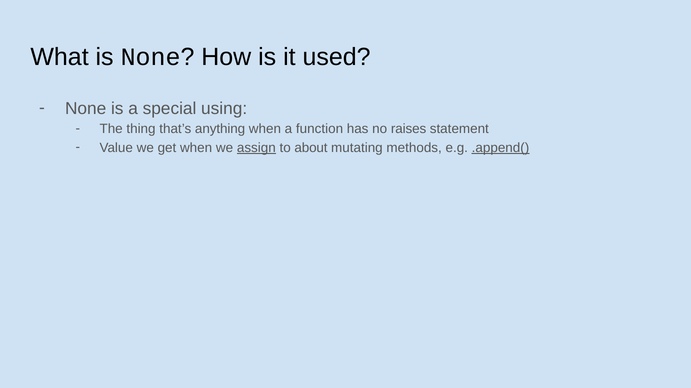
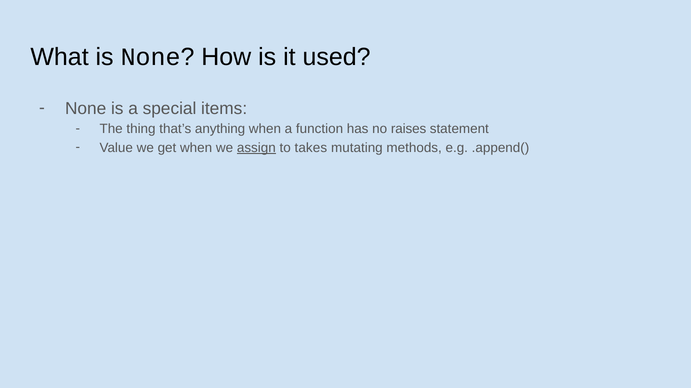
using: using -> items
about: about -> takes
.append( underline: present -> none
